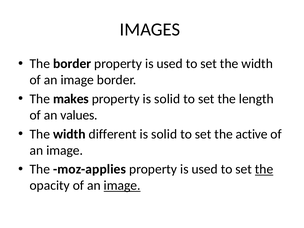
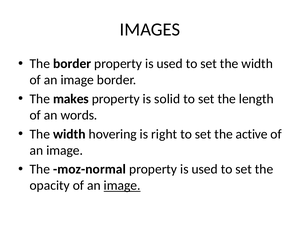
values: values -> words
different: different -> hovering
solid at (164, 134): solid -> right
moz-applies: moz-applies -> moz-normal
the at (264, 169) underline: present -> none
